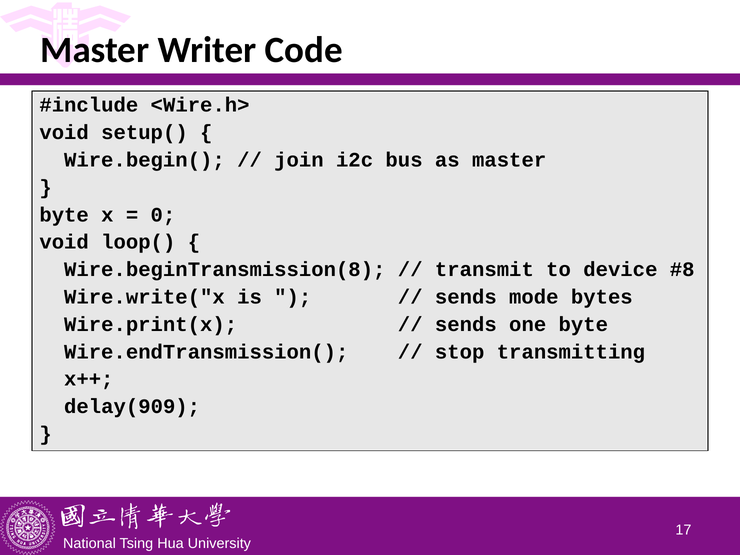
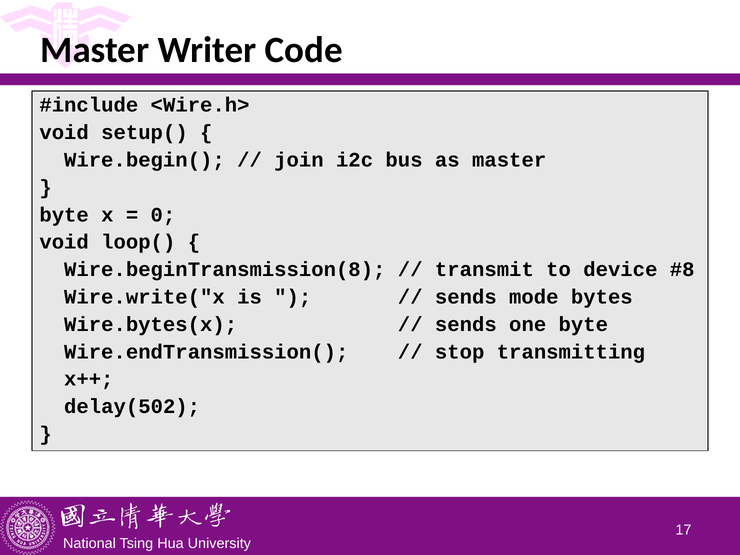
Wire.print(x: Wire.print(x -> Wire.bytes(x
delay(909: delay(909 -> delay(502
